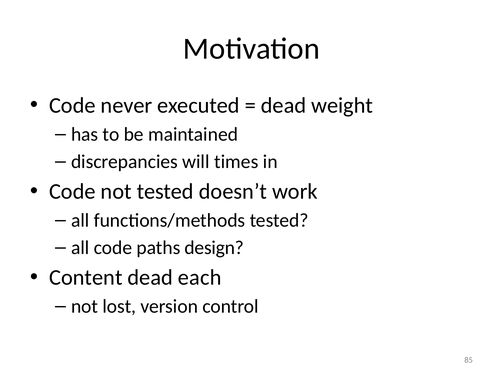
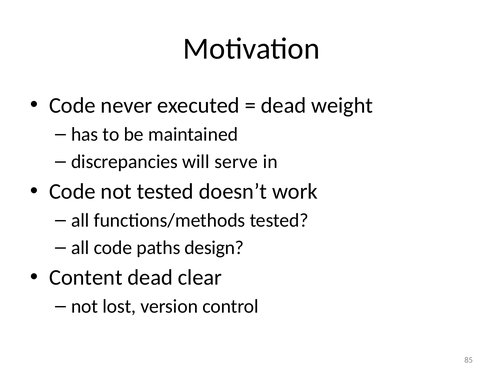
times: times -> serve
each: each -> clear
